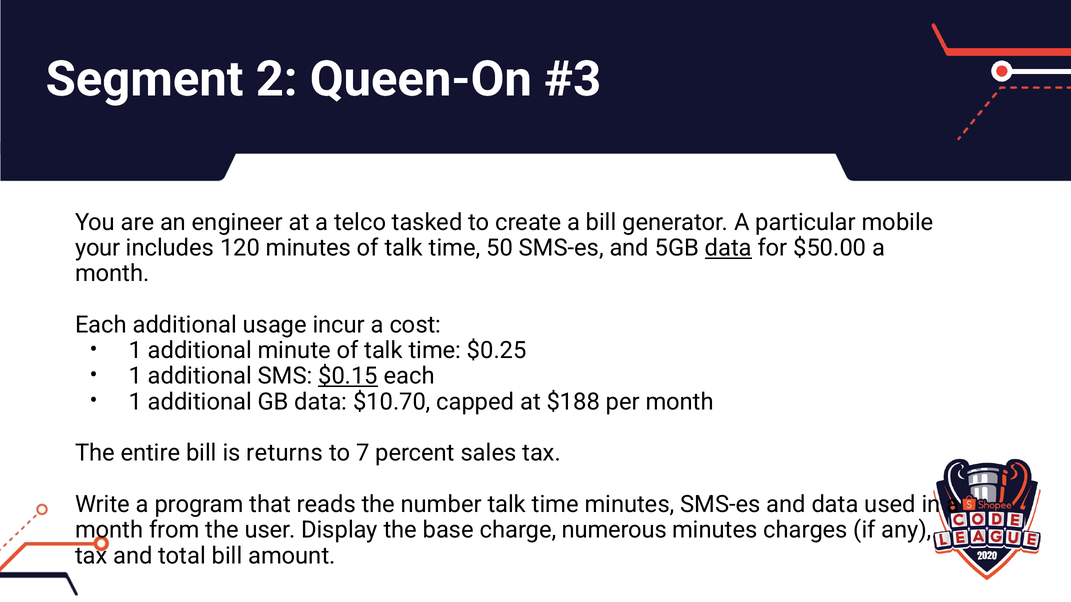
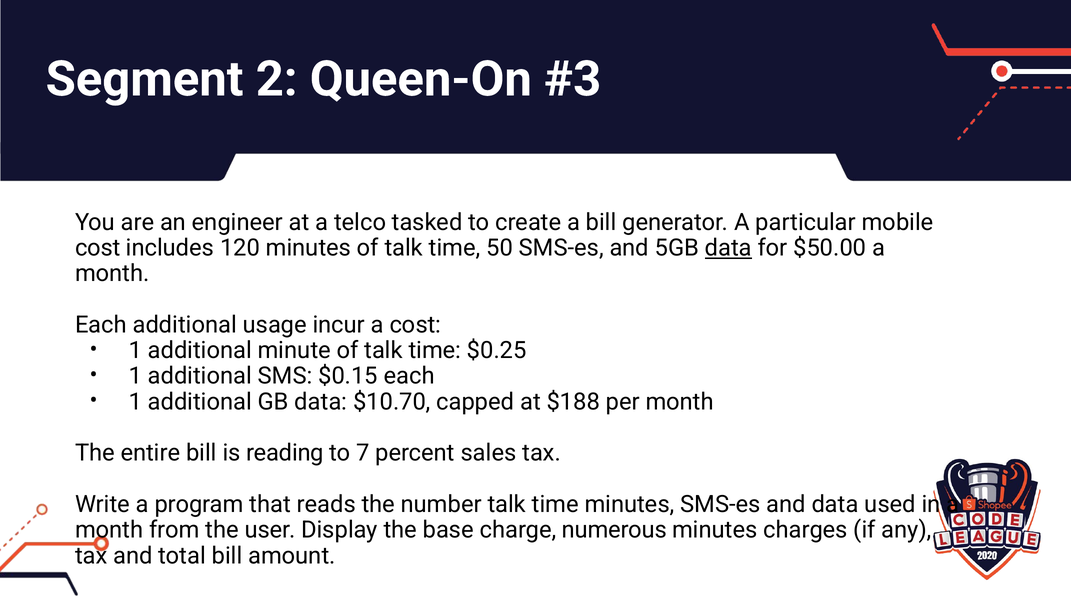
your at (98, 248): your -> cost
$0.15 underline: present -> none
returns: returns -> reading
